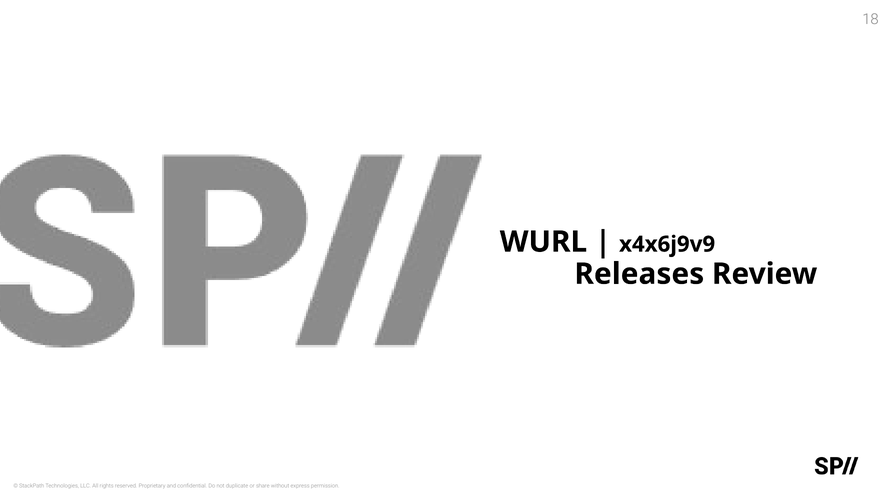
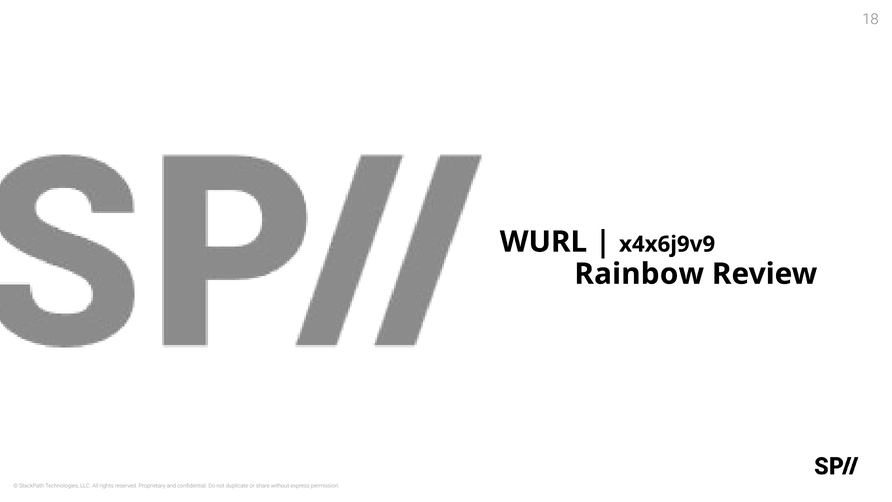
Releases: Releases -> Rainbow
